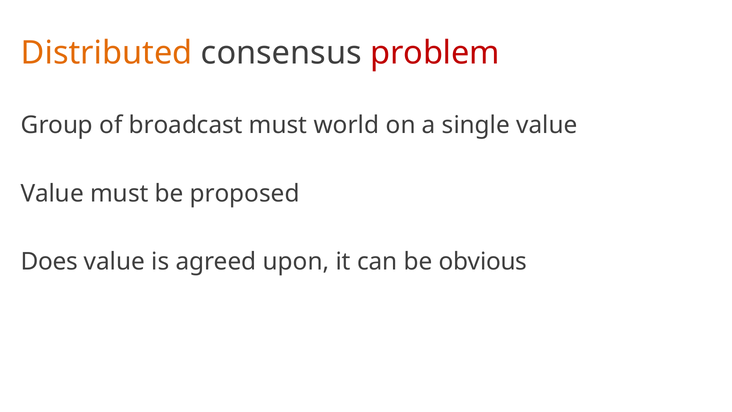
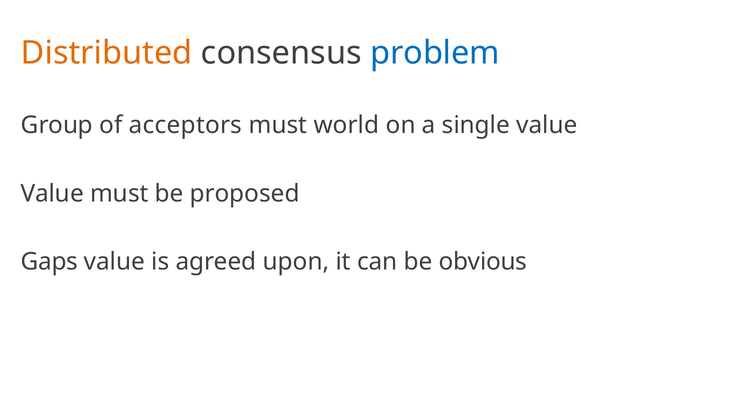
problem colour: red -> blue
broadcast: broadcast -> acceptors
Does: Does -> Gaps
